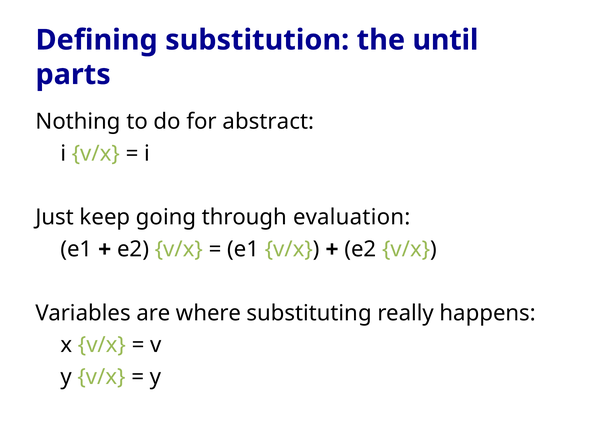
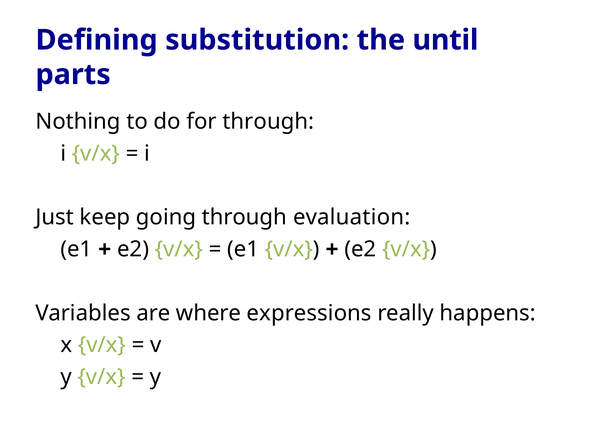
for abstract: abstract -> through
substituting: substituting -> expressions
